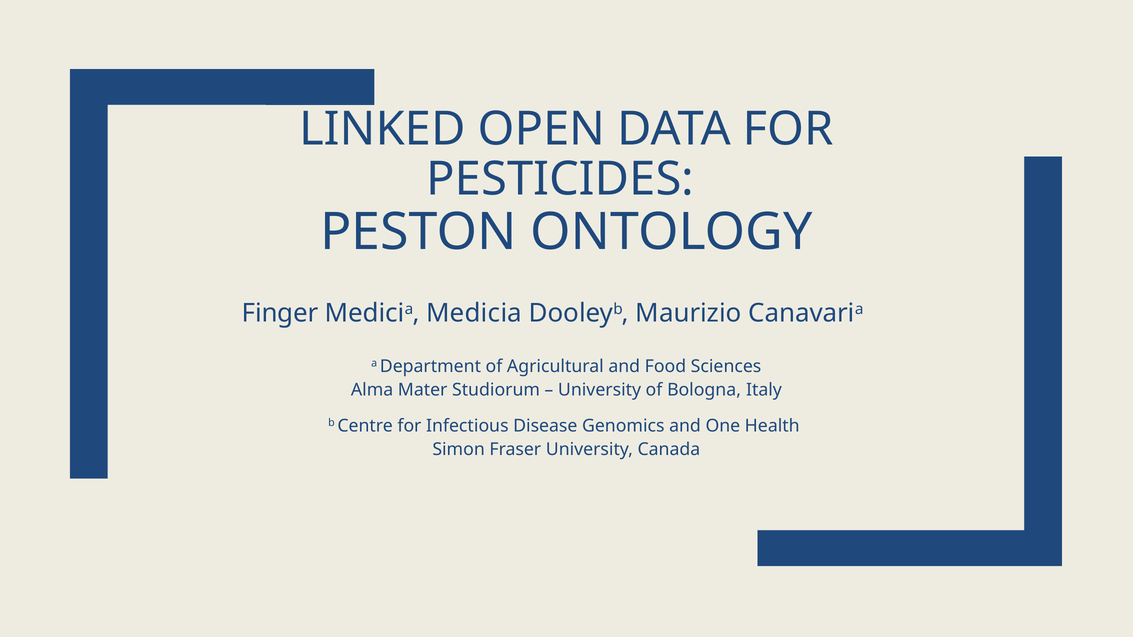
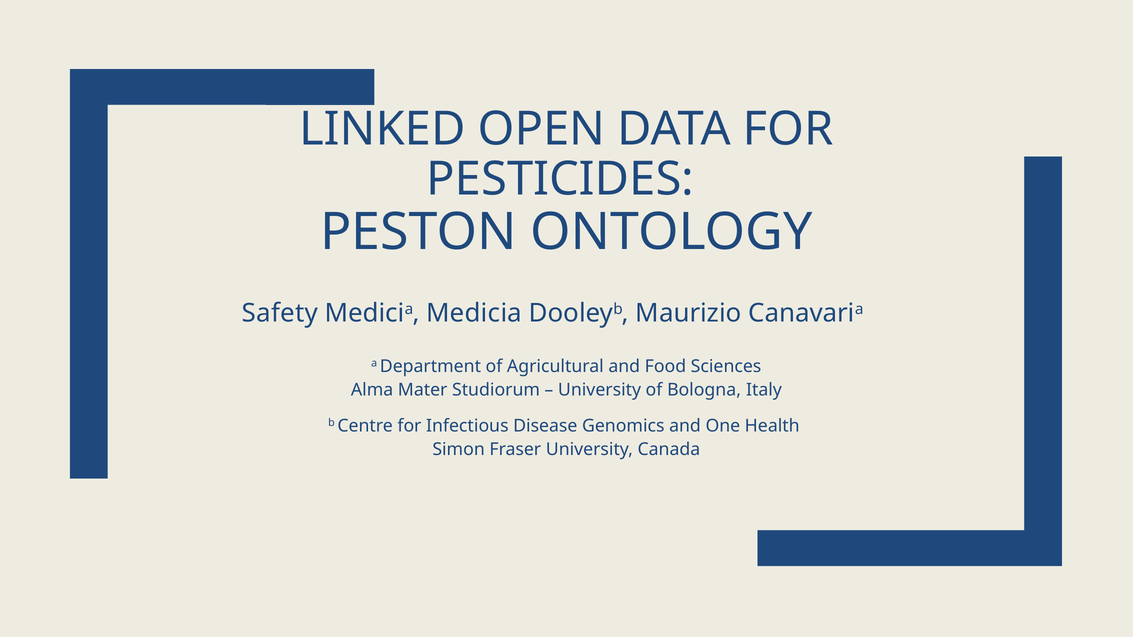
Finger: Finger -> Safety
